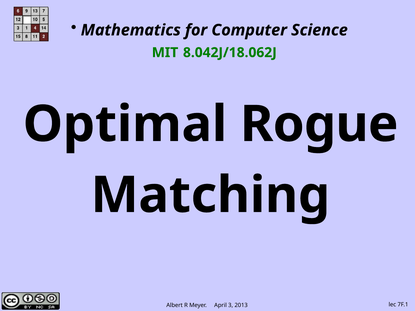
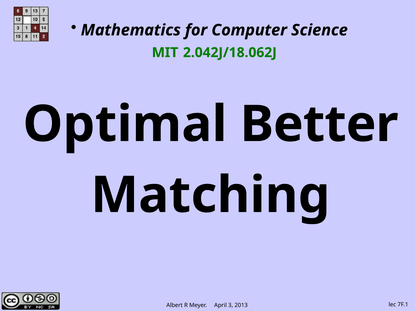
8.042J/18.062J: 8.042J/18.062J -> 2.042J/18.062J
Rogue: Rogue -> Better
